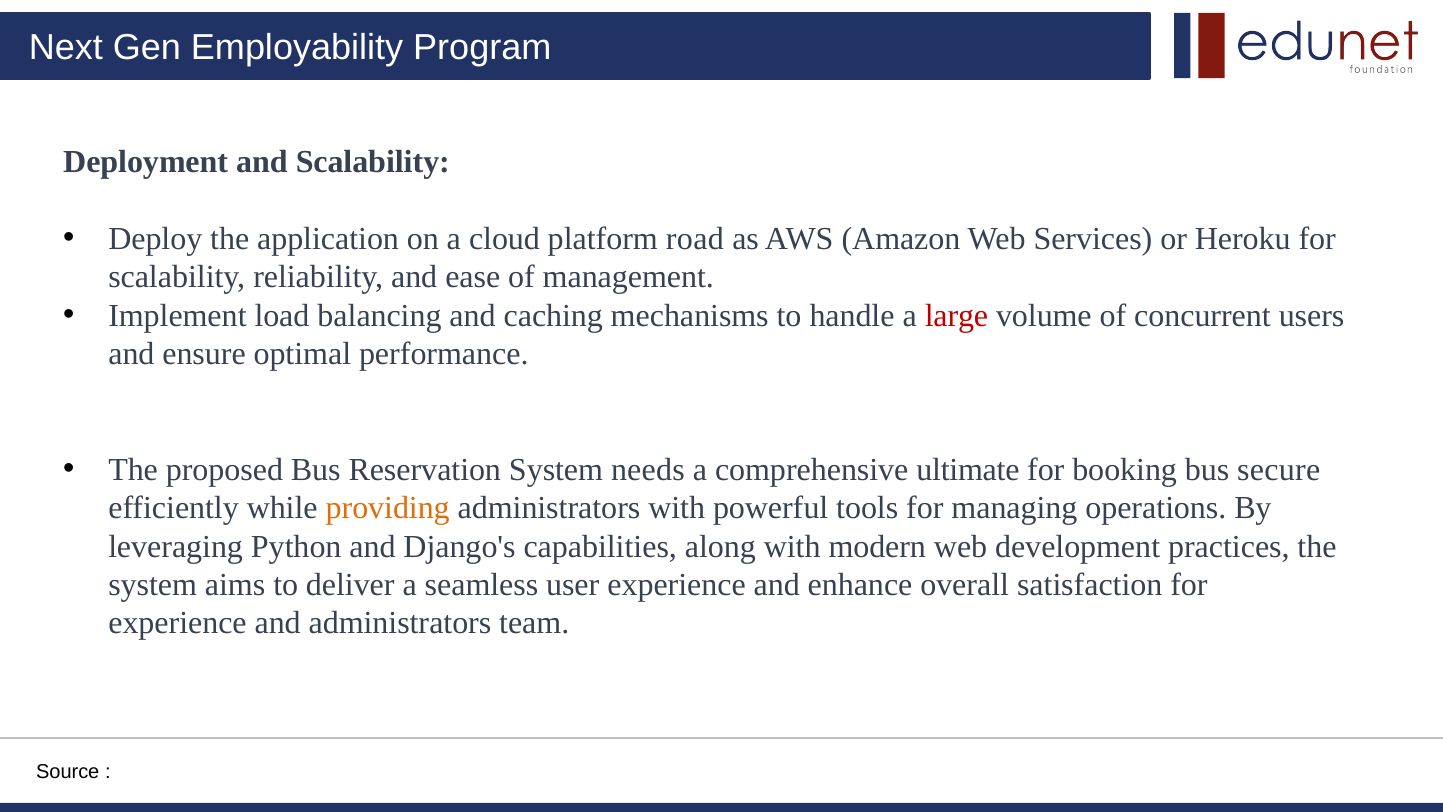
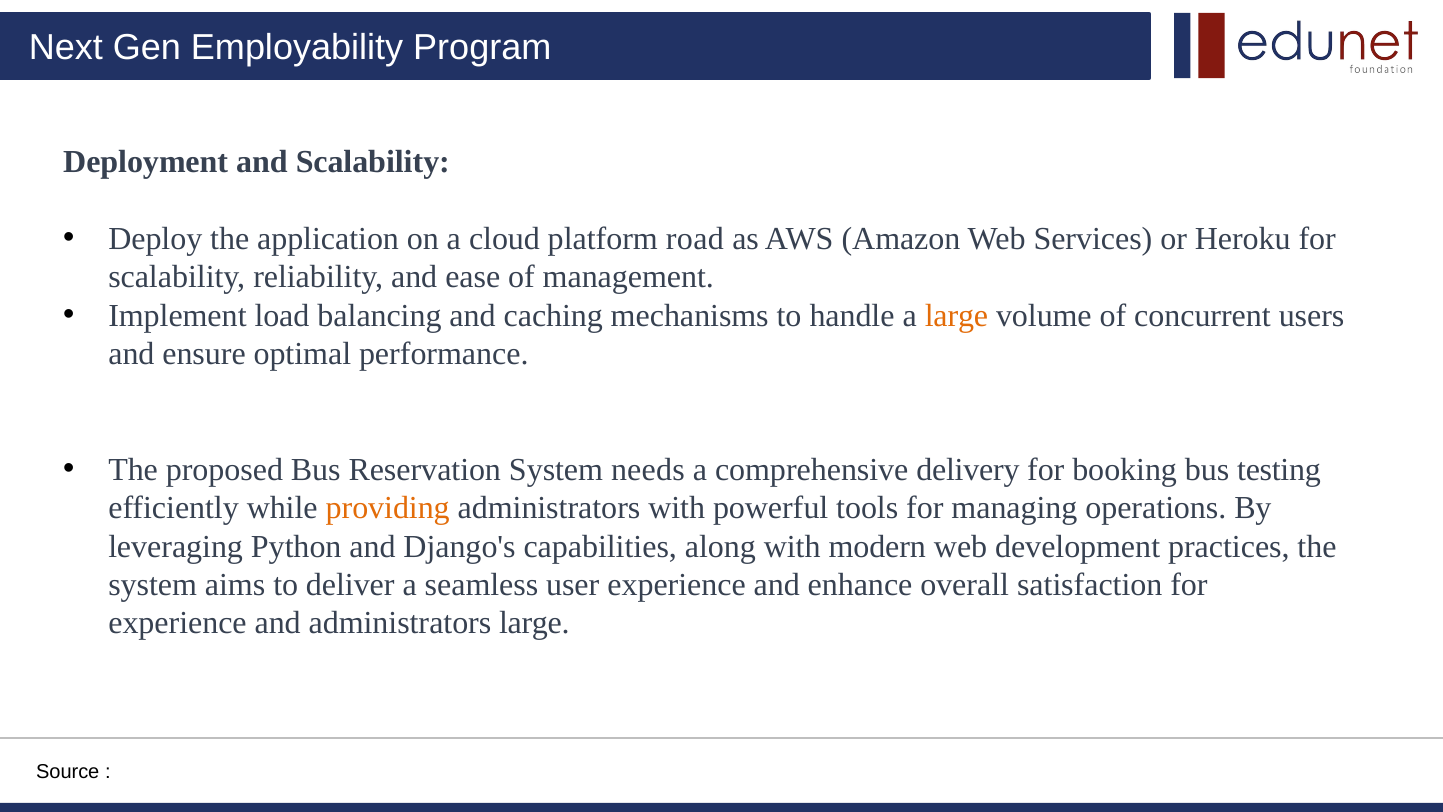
large at (956, 315) colour: red -> orange
ultimate: ultimate -> delivery
secure: secure -> testing
administrators team: team -> large
